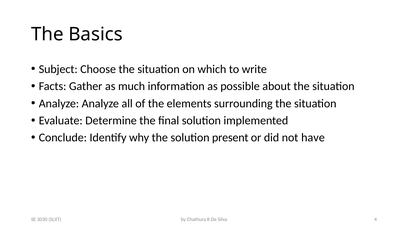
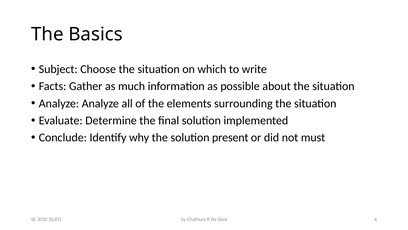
have: have -> must
